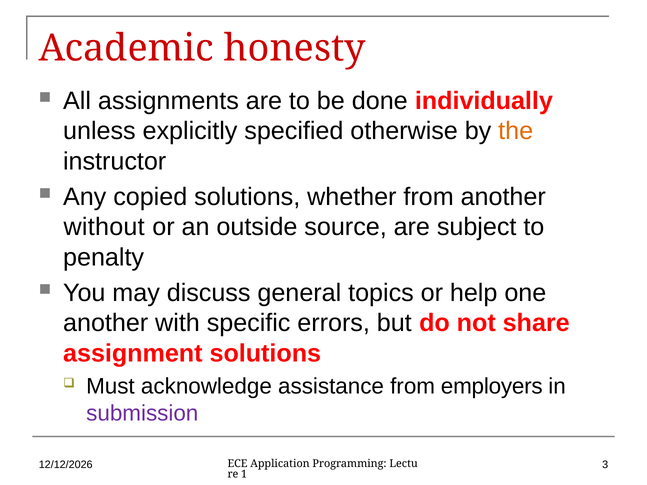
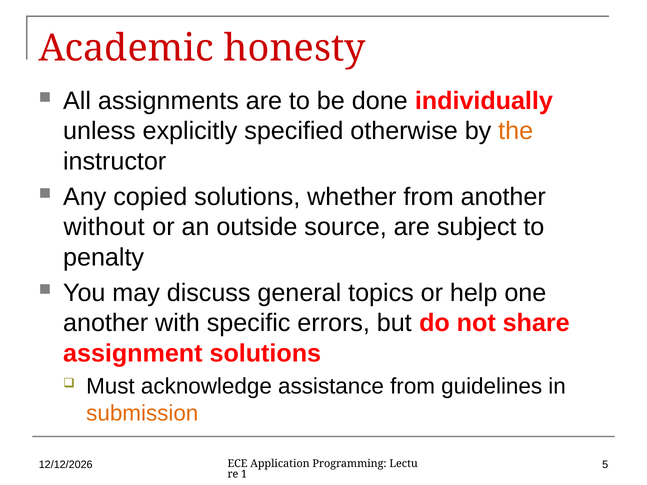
employers: employers -> guidelines
submission colour: purple -> orange
3: 3 -> 5
